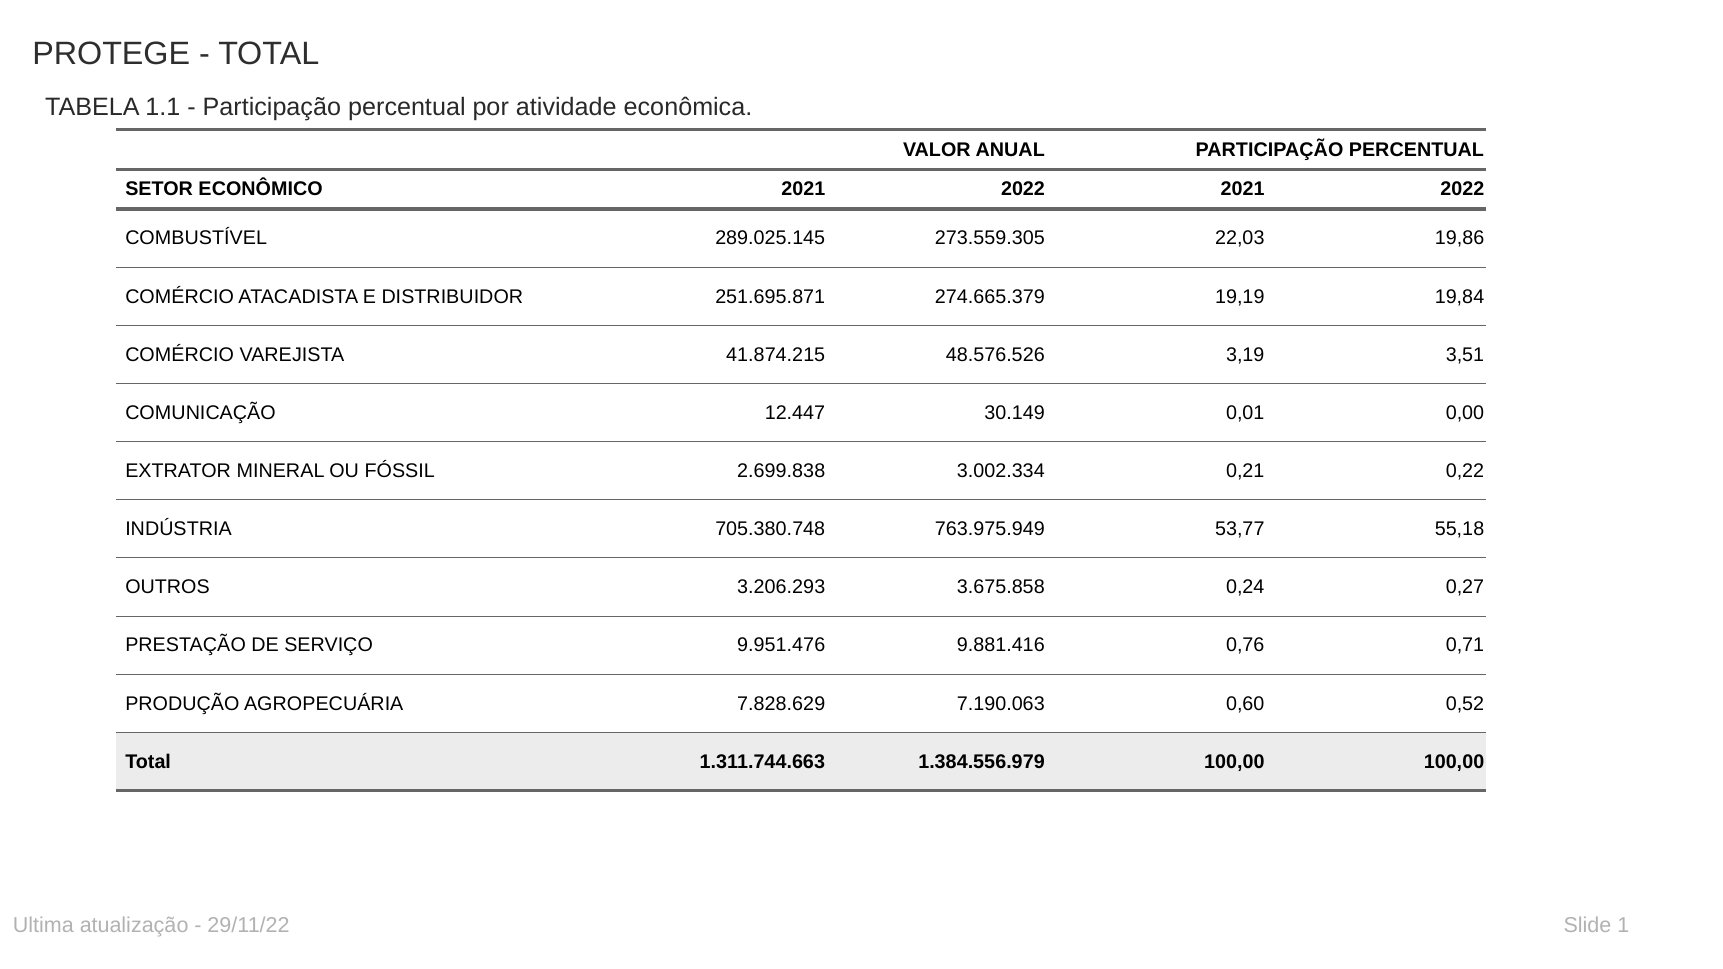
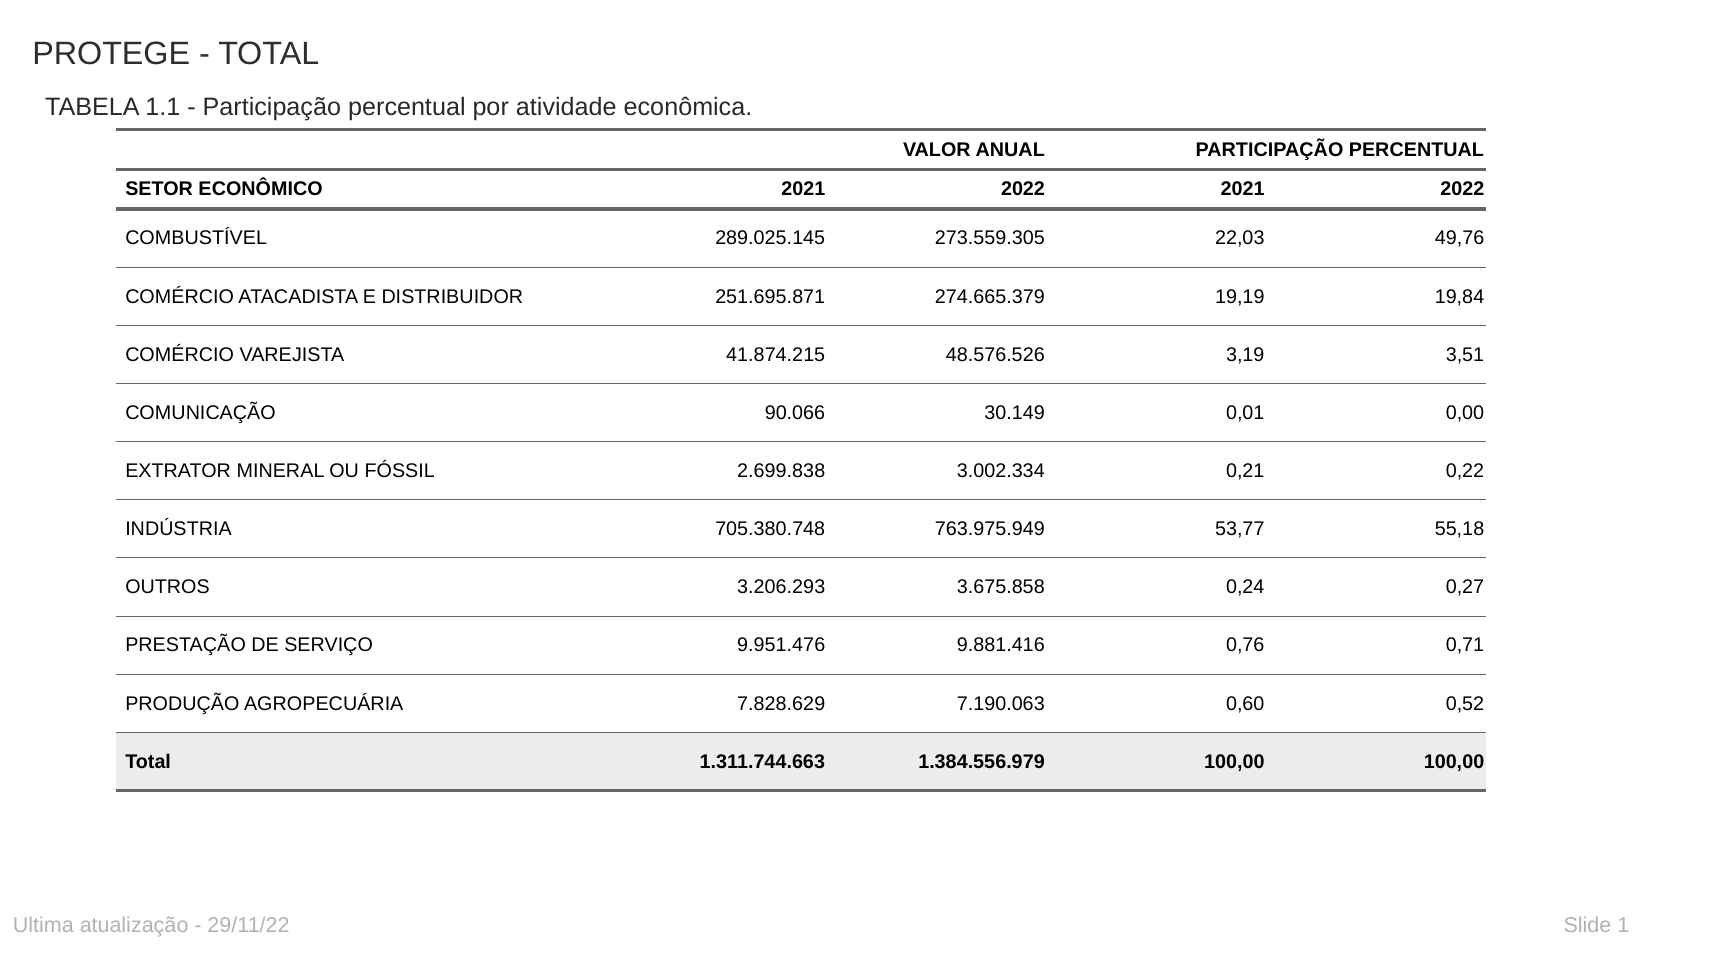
19,86: 19,86 -> 49,76
12.447: 12.447 -> 90.066
